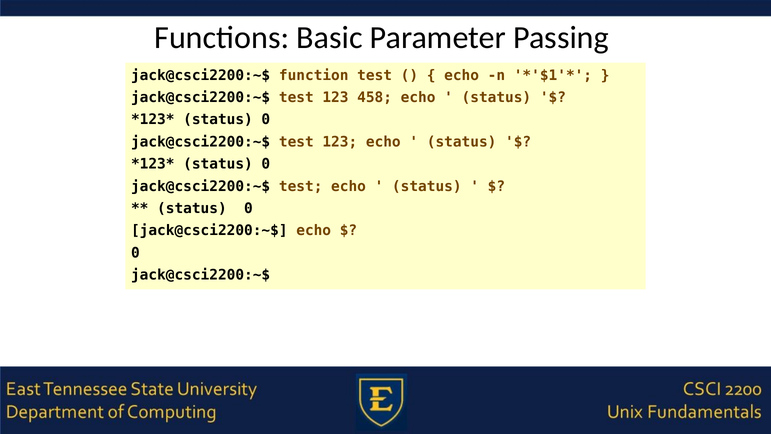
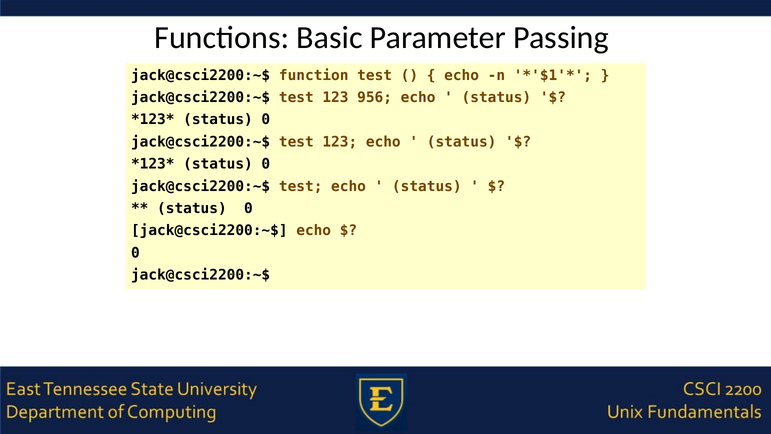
458: 458 -> 956
